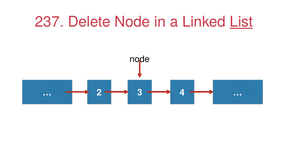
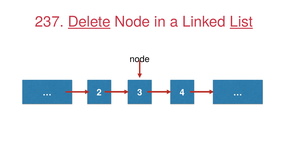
Delete underline: none -> present
